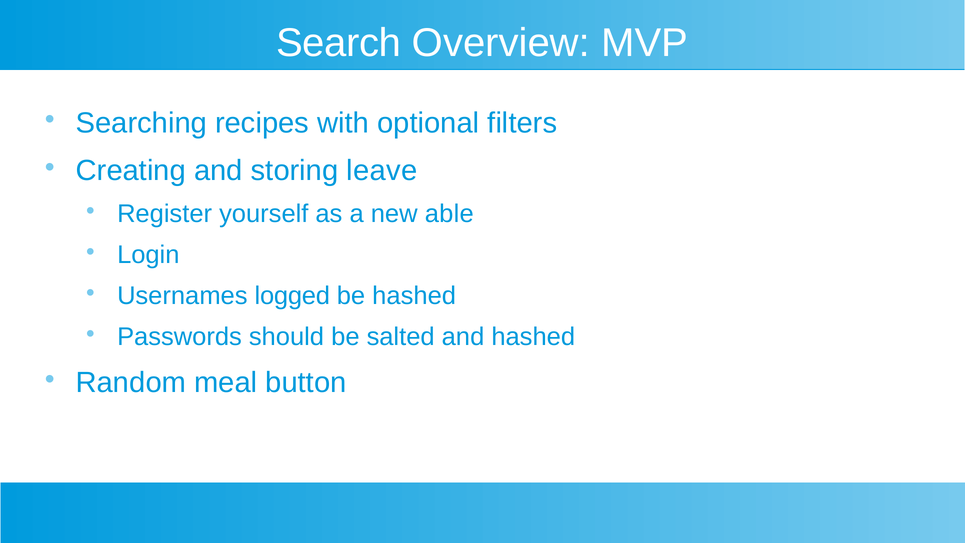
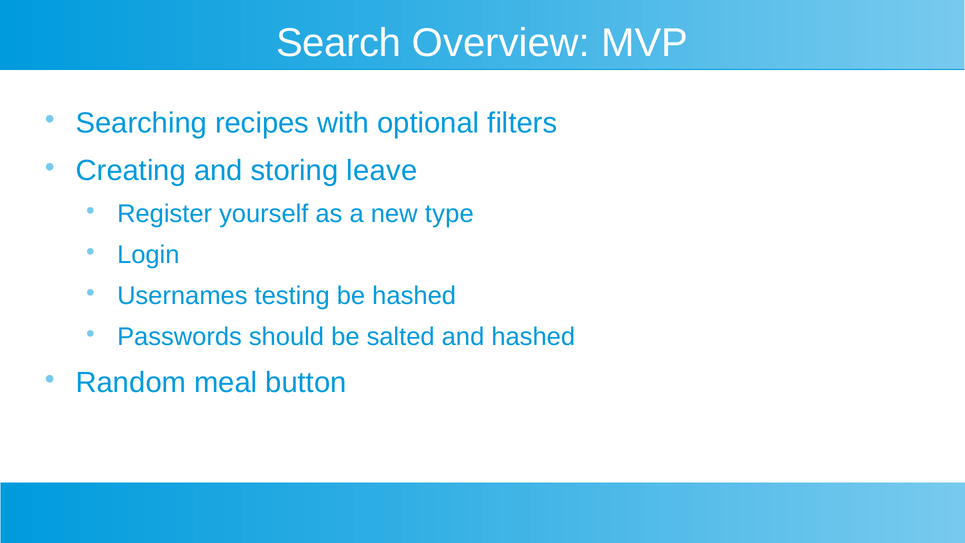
able: able -> type
logged: logged -> testing
